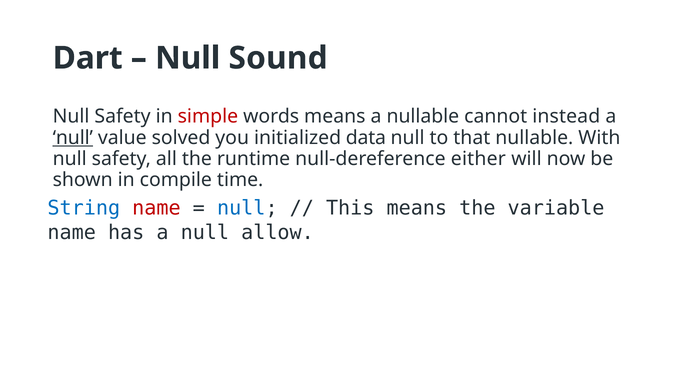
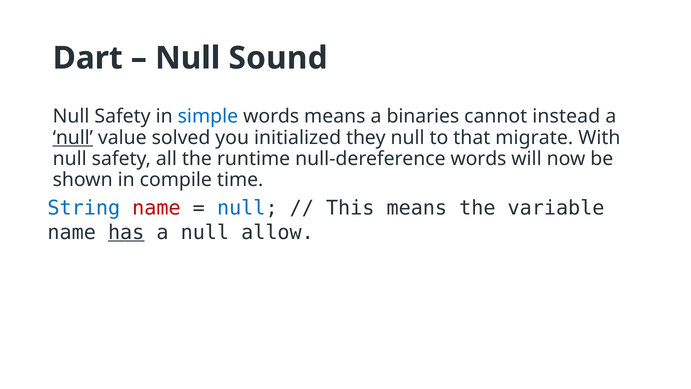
simple colour: red -> blue
a nullable: nullable -> binaries
data: data -> they
that nullable: nullable -> migrate
null-dereference either: either -> words
has underline: none -> present
